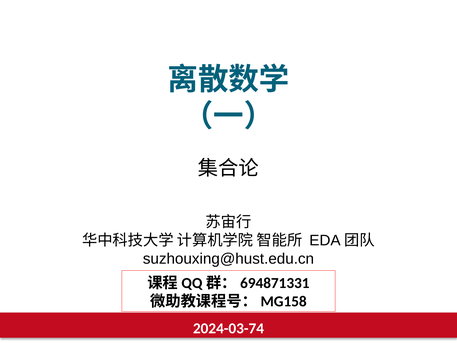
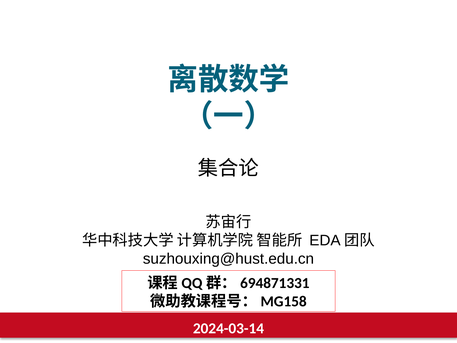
2024-03-74: 2024-03-74 -> 2024-03-14
